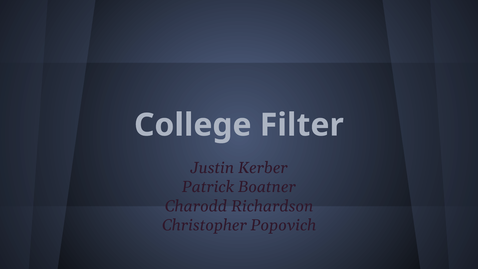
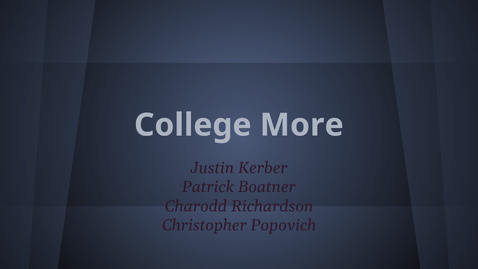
Filter: Filter -> More
